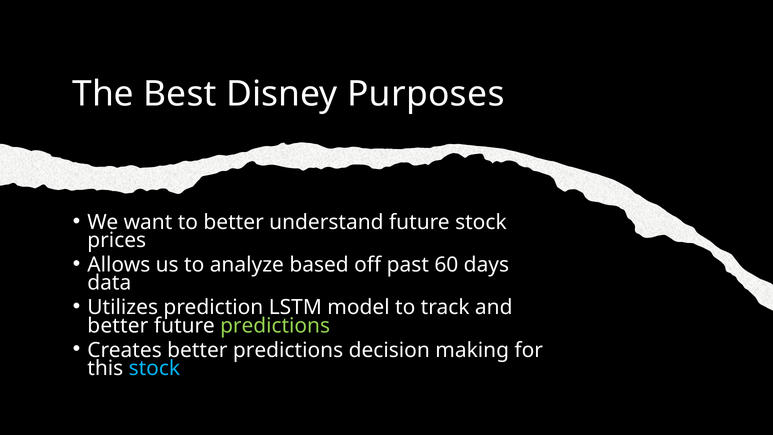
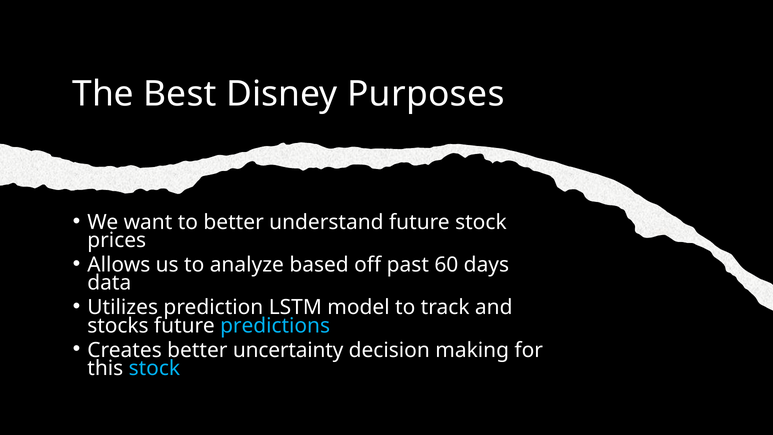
better at (118, 325): better -> stocks
predictions at (275, 325) colour: light green -> light blue
better predictions: predictions -> uncertainty
